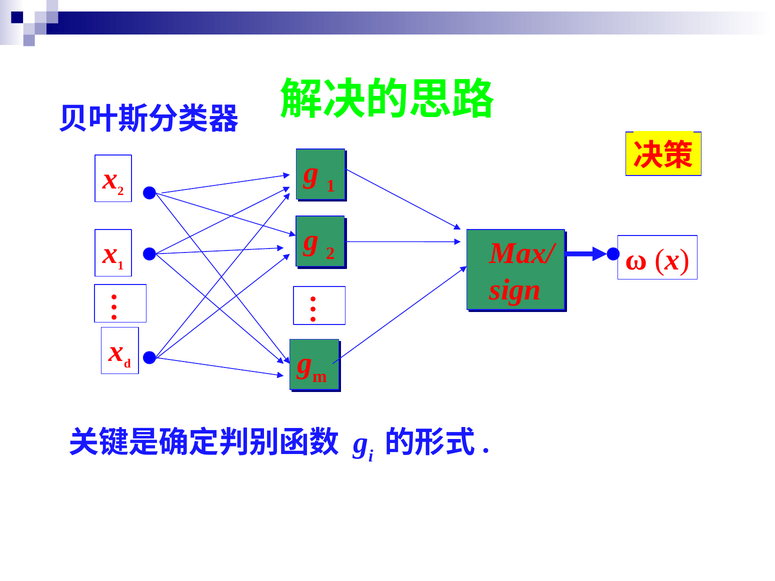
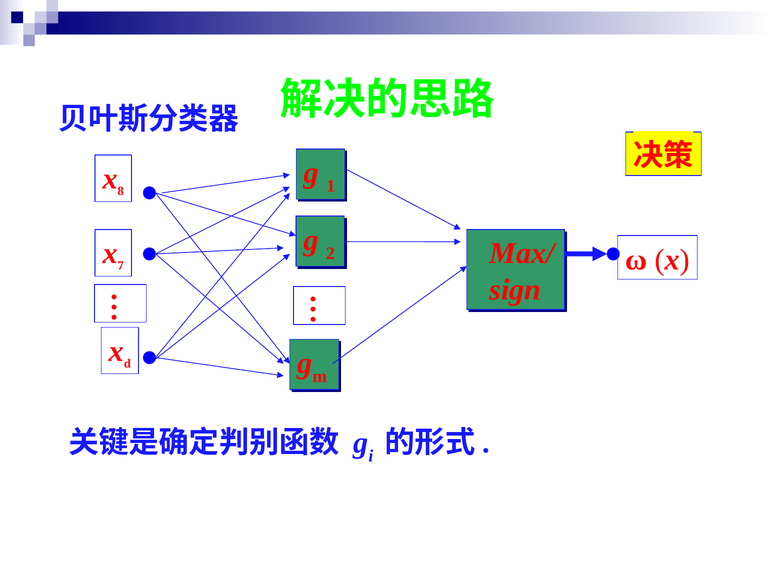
x 2: 2 -> 8
x 1: 1 -> 7
